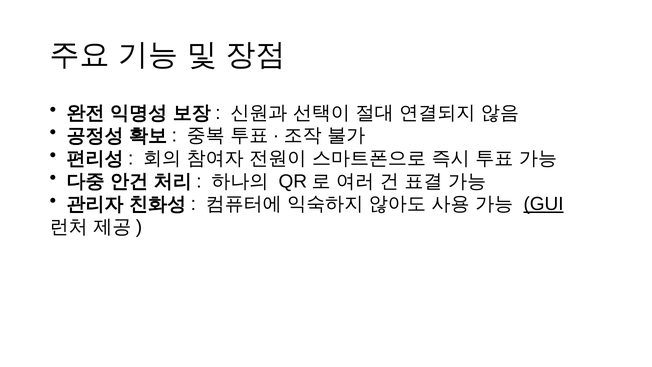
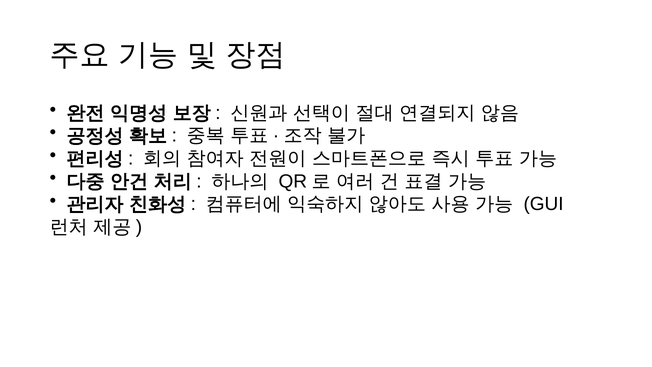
GUI underline: present -> none
